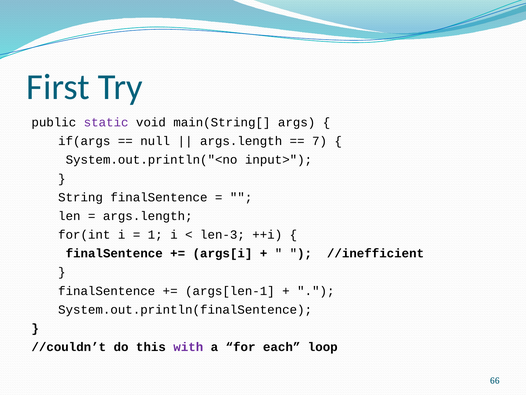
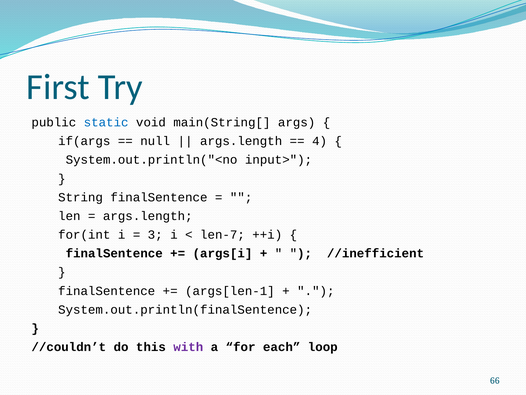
static colour: purple -> blue
7: 7 -> 4
1: 1 -> 3
len-3: len-3 -> len-7
